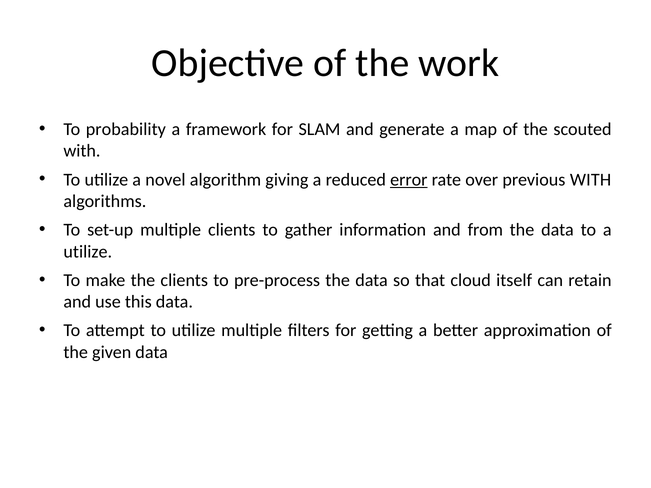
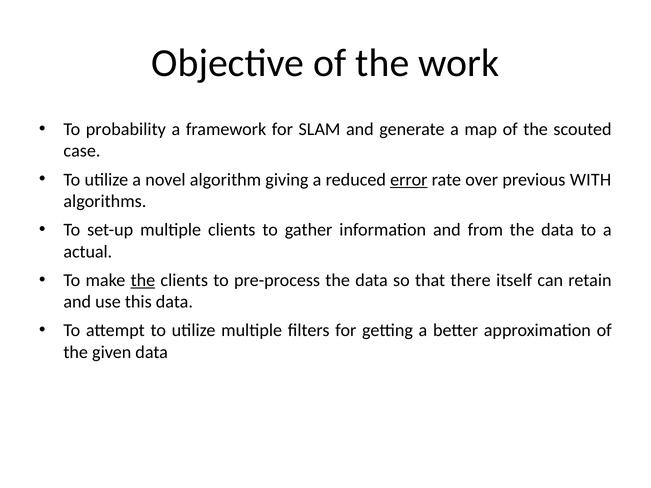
with at (82, 151): with -> case
utilize at (88, 252): utilize -> actual
the at (143, 280) underline: none -> present
cloud: cloud -> there
